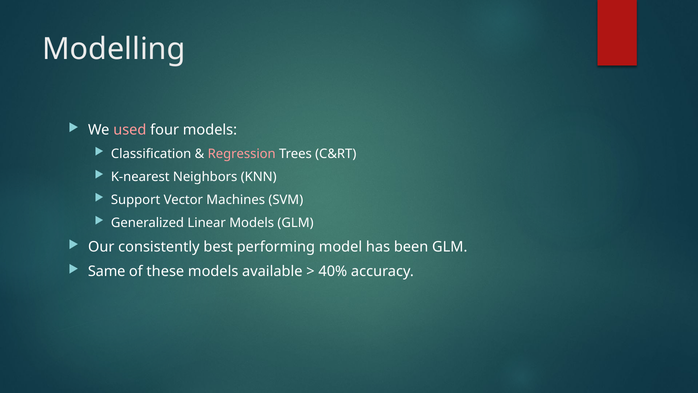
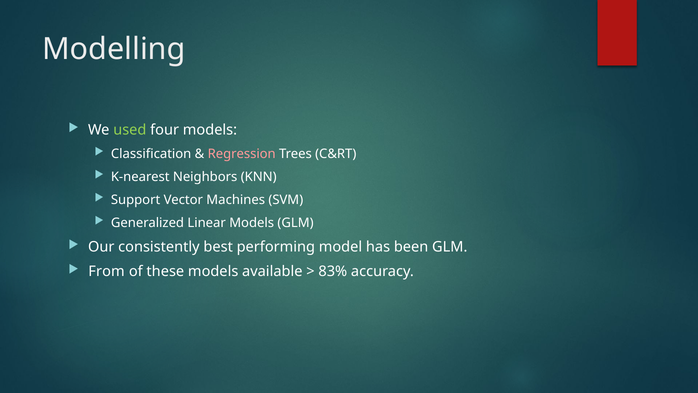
used colour: pink -> light green
Same: Same -> From
40%: 40% -> 83%
